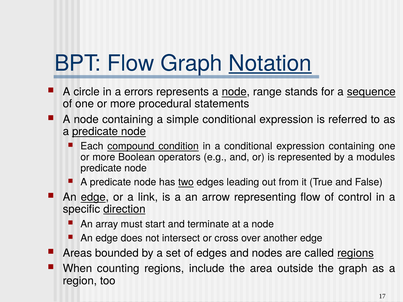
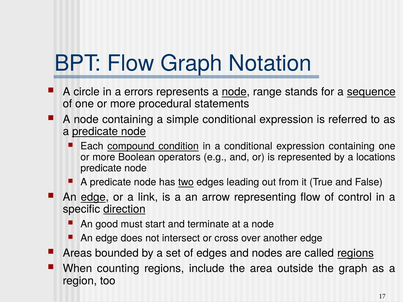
Notation underline: present -> none
modules: modules -> locations
array: array -> good
